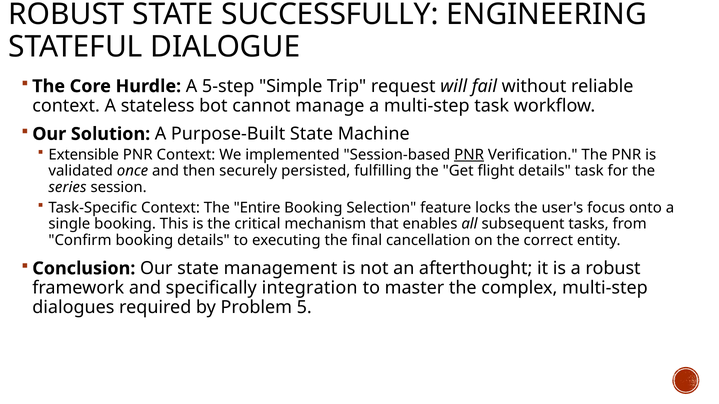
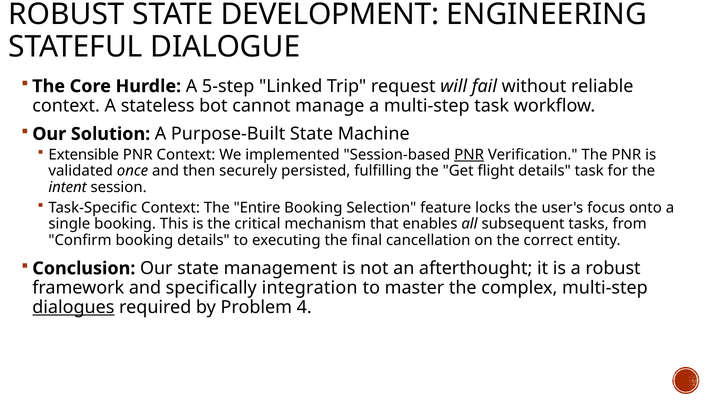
SUCCESSFULLY: SUCCESSFULLY -> DEVELOPMENT
Simple: Simple -> Linked
series: series -> intent
dialogues underline: none -> present
5: 5 -> 4
